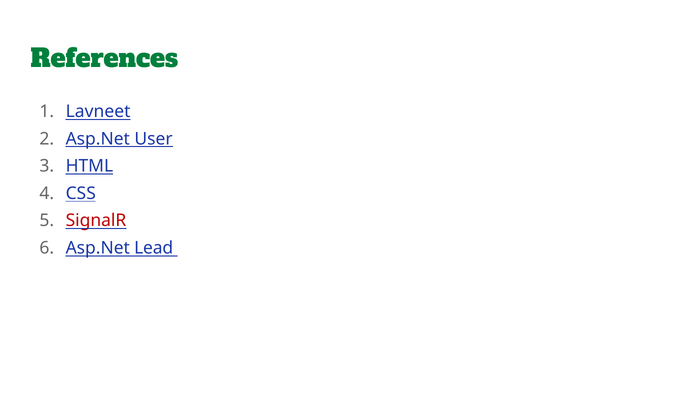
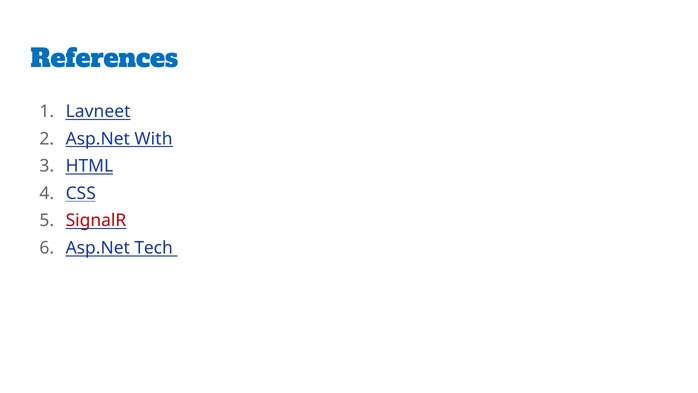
References colour: green -> blue
User: User -> With
Lead: Lead -> Tech
